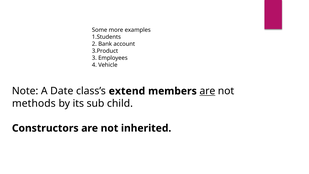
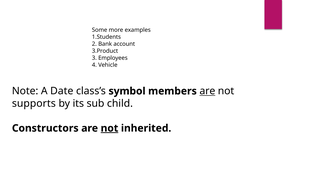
extend: extend -> symbol
methods: methods -> supports
not at (109, 128) underline: none -> present
